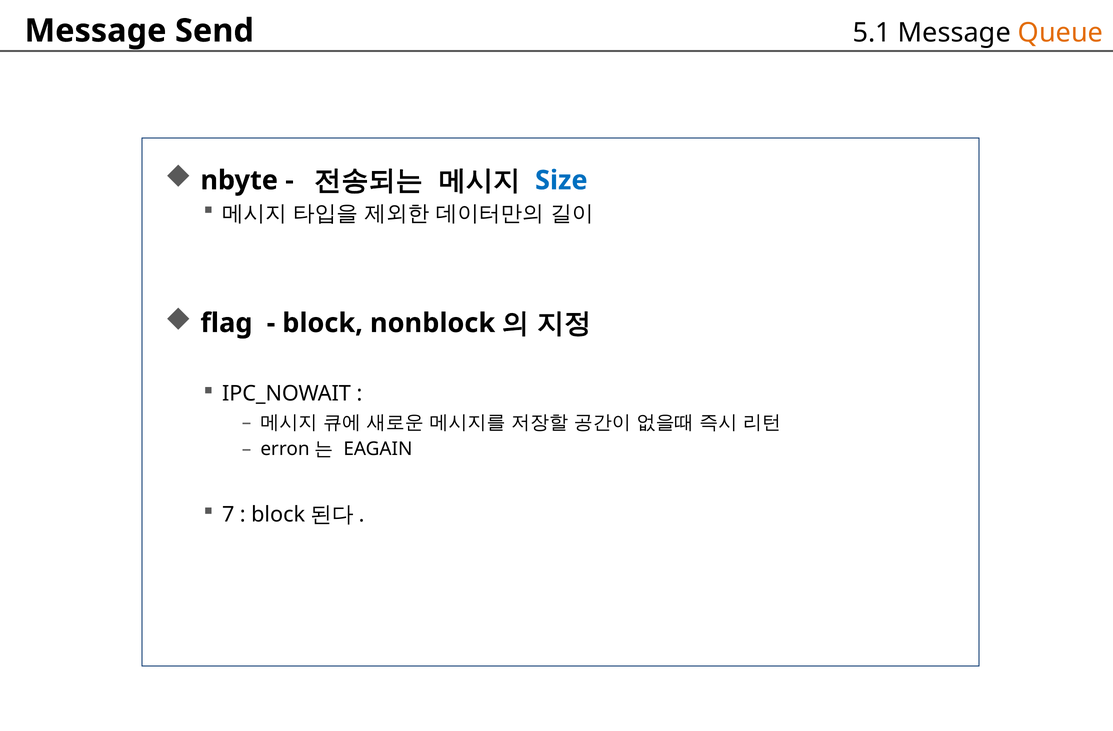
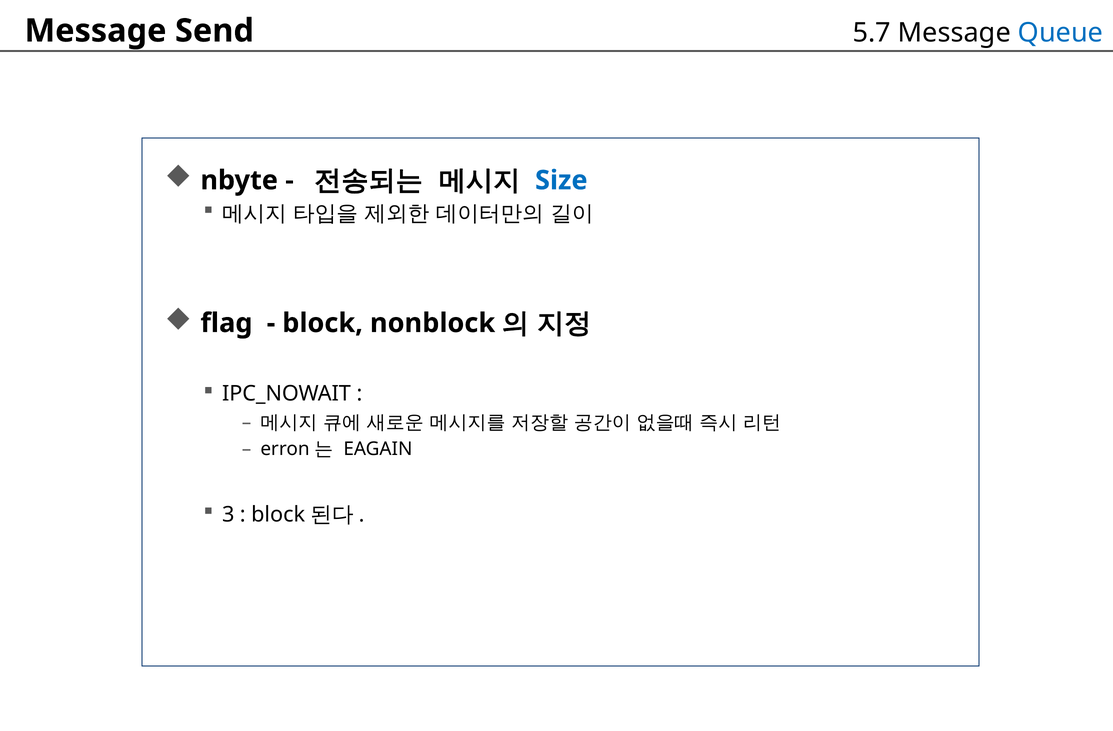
5.1: 5.1 -> 5.7
Queue colour: orange -> blue
7: 7 -> 3
